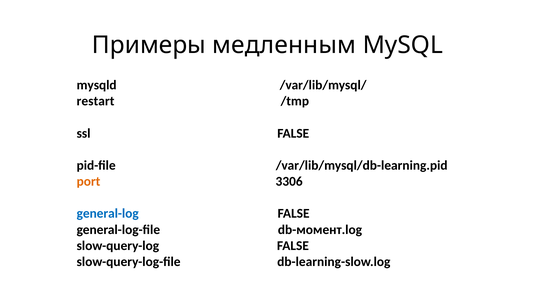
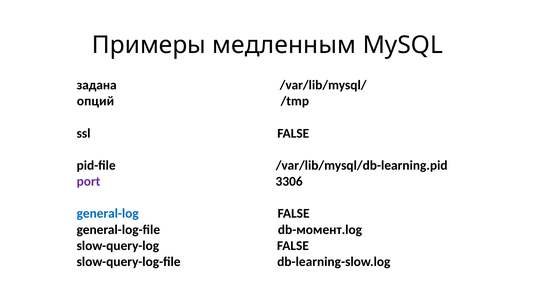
mysqld: mysqld -> задана
restart: restart -> опций
port colour: orange -> purple
